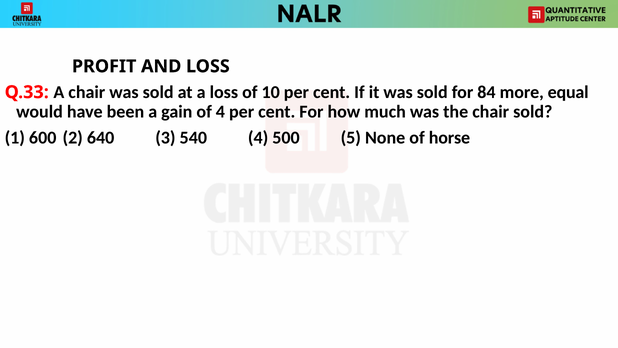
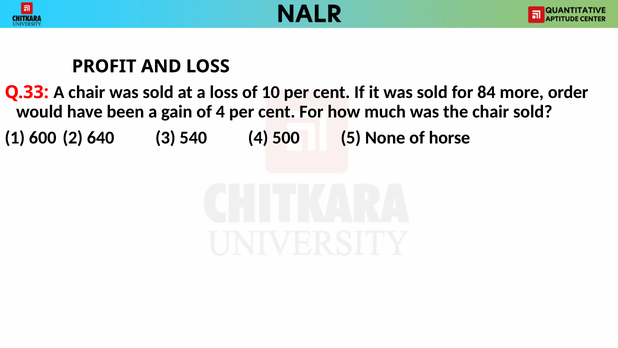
equal: equal -> order
